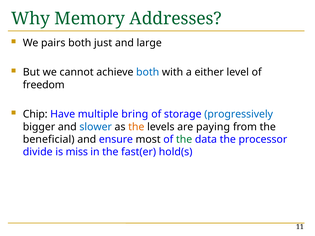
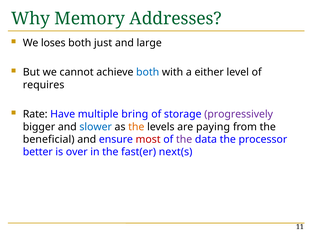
pairs: pairs -> loses
freedom: freedom -> requires
Chip: Chip -> Rate
progressively colour: blue -> purple
most colour: black -> red
the at (184, 140) colour: green -> purple
divide: divide -> better
miss: miss -> over
hold(s: hold(s -> next(s
